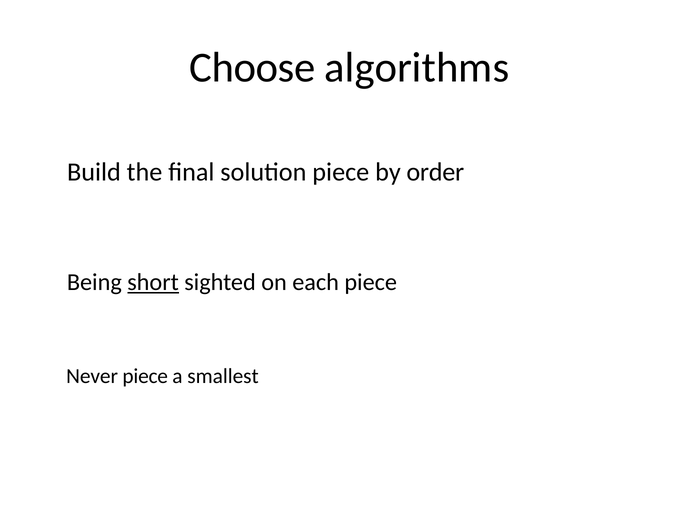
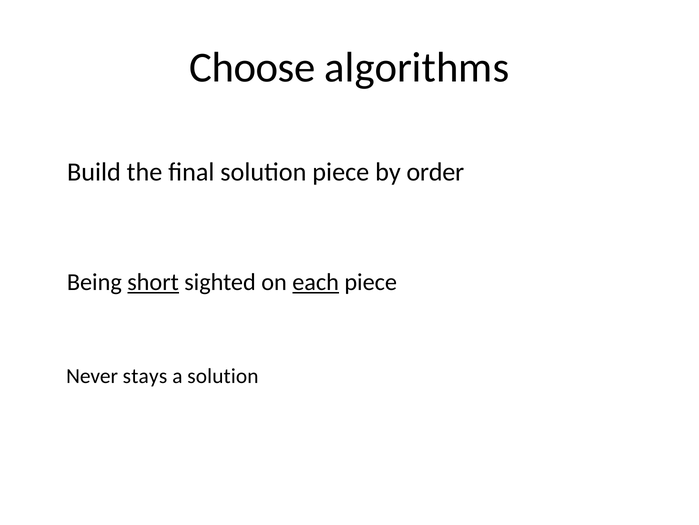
each underline: none -> present
Never piece: piece -> stays
a smallest: smallest -> solution
